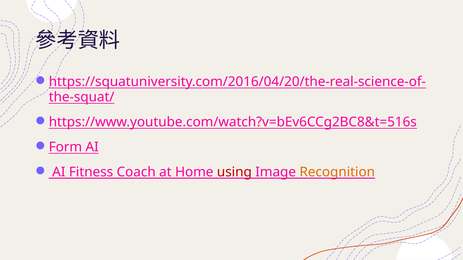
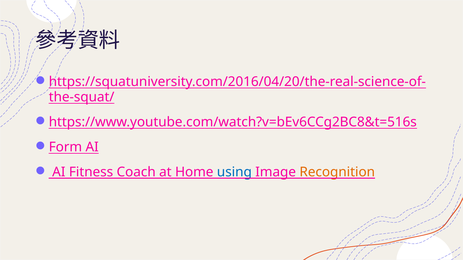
using colour: red -> blue
